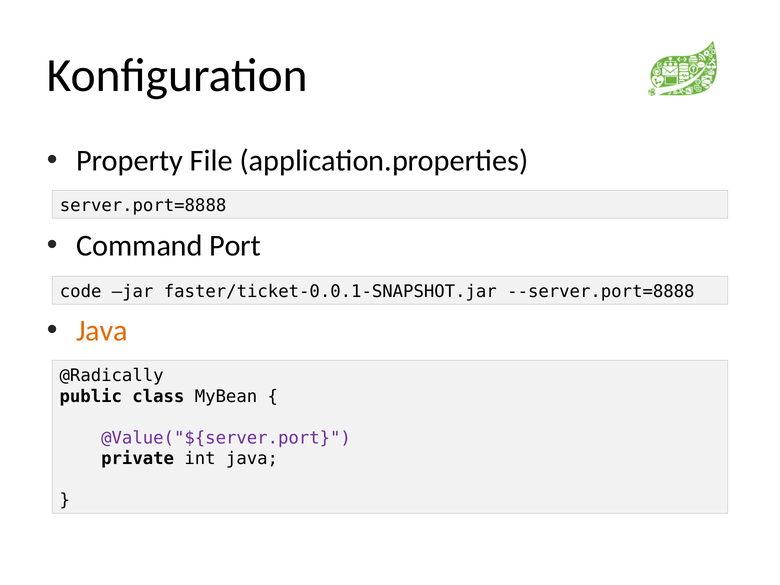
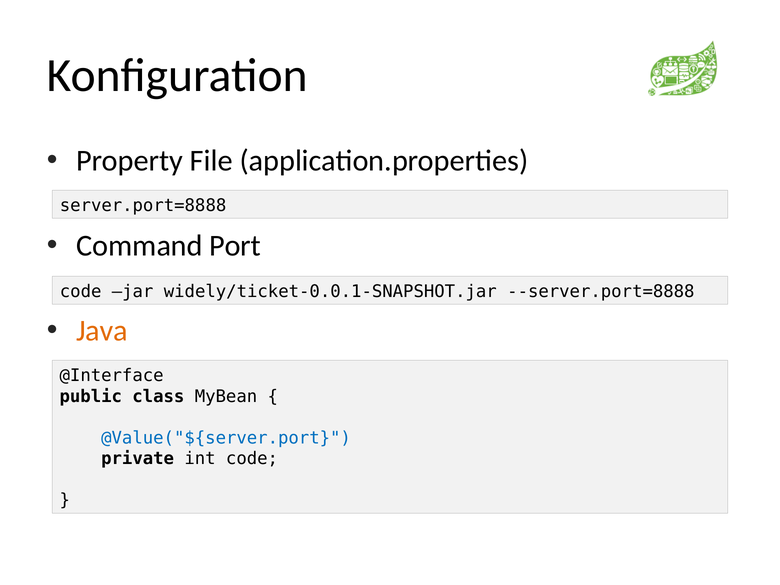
faster/ticket-0.0.1-SNAPSHOT.jar: faster/ticket-0.0.1-SNAPSHOT.jar -> widely/ticket-0.0.1-SNAPSHOT.jar
@Radically: @Radically -> @Interface
@Value("${server.port colour: purple -> blue
int java: java -> code
